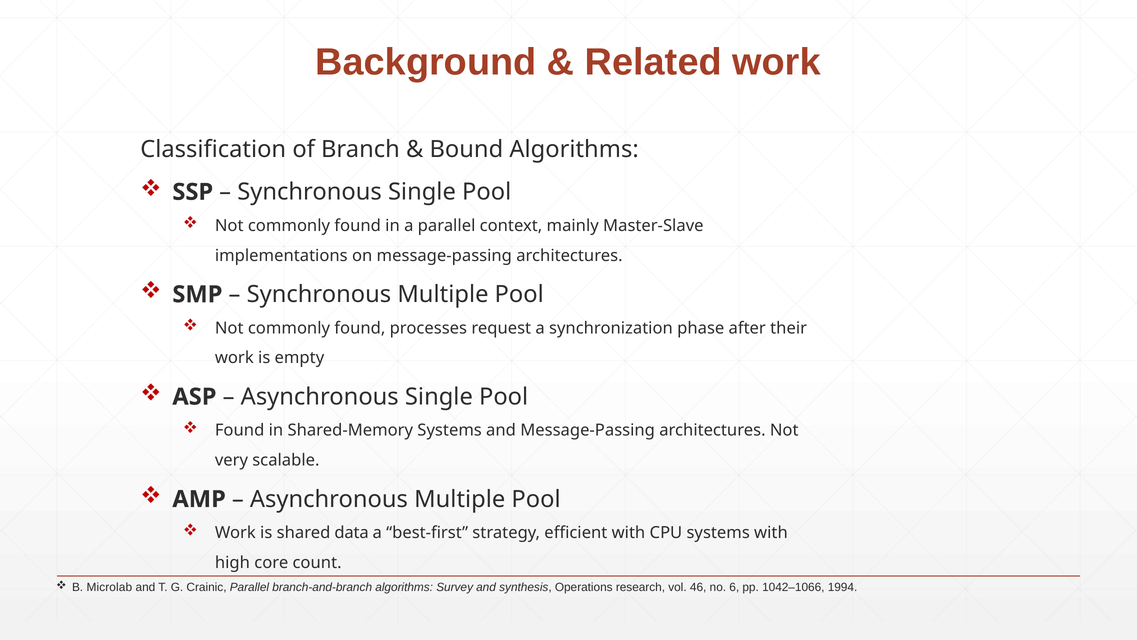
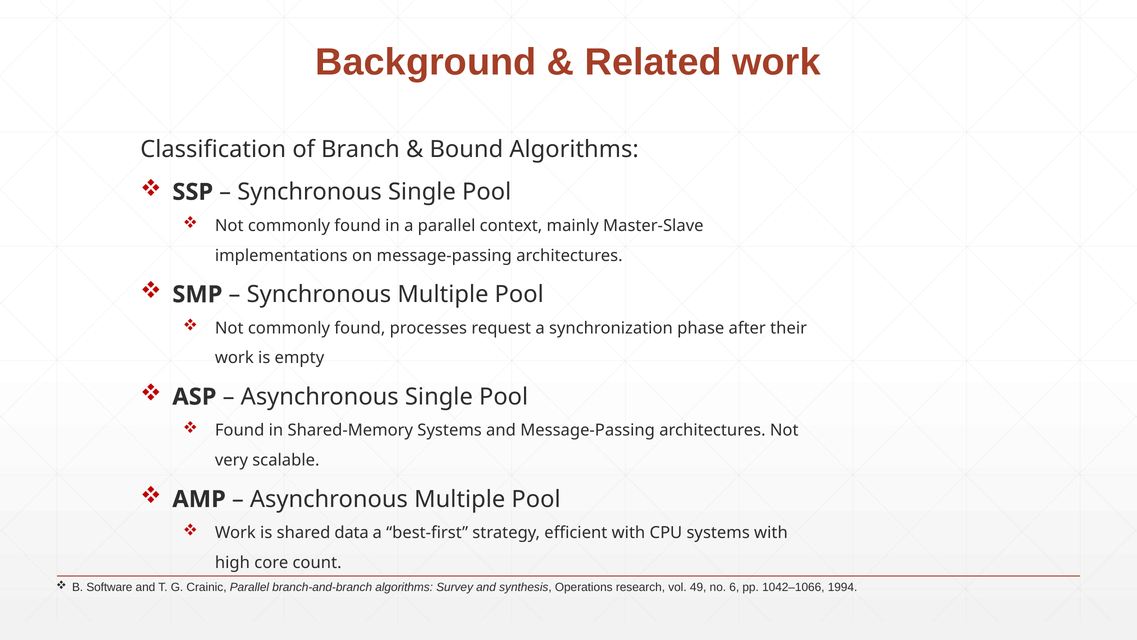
Microlab: Microlab -> Software
46: 46 -> 49
